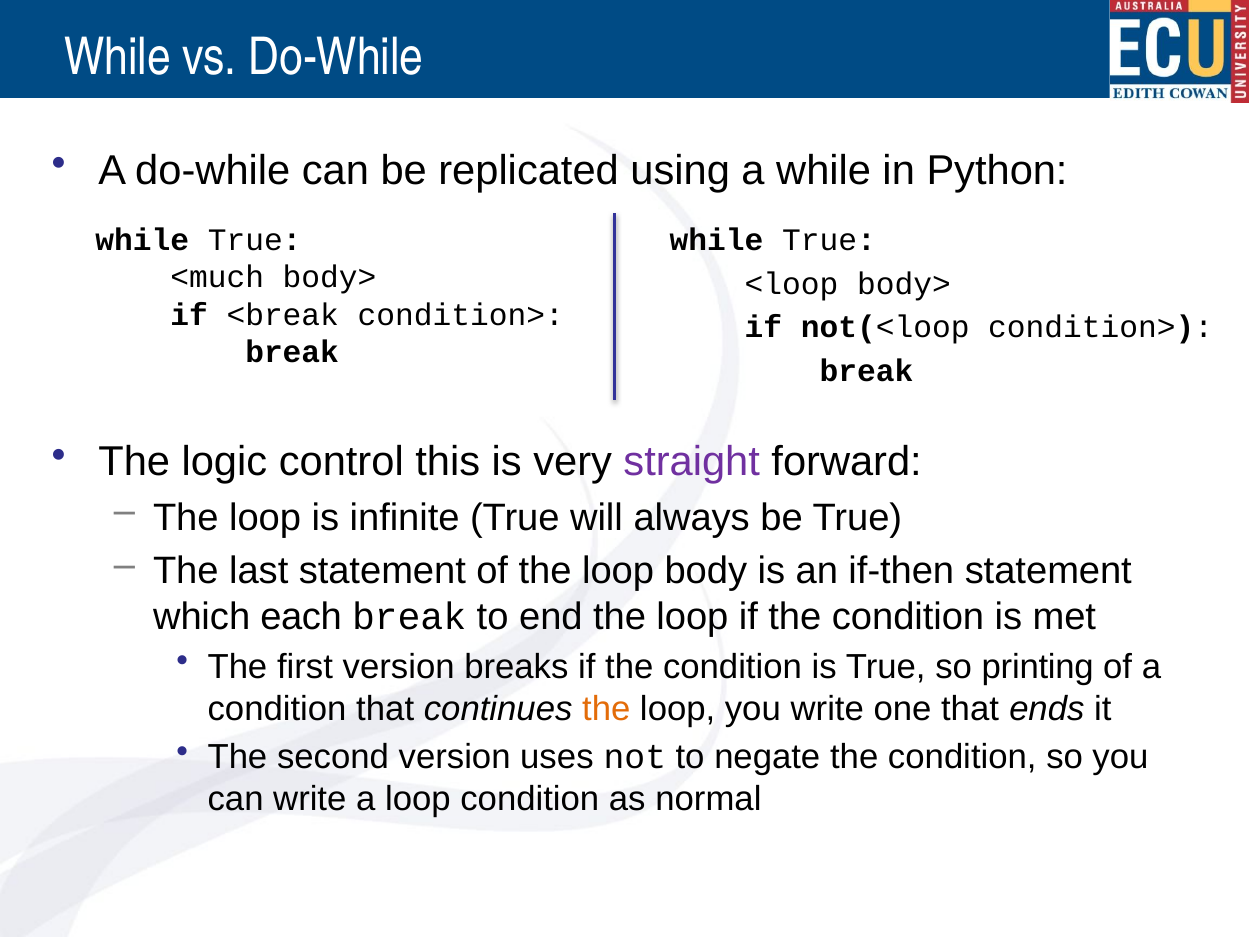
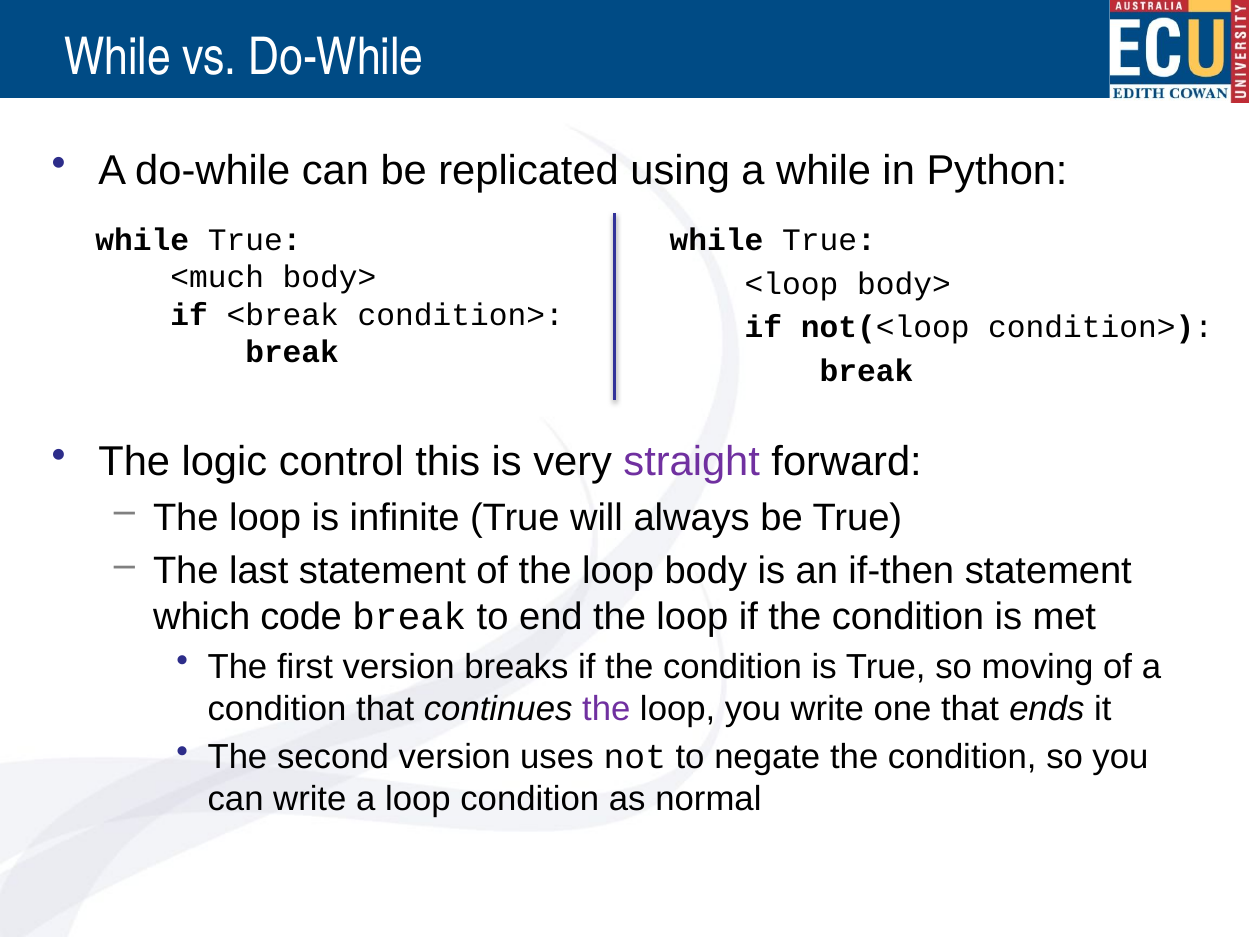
each: each -> code
printing: printing -> moving
the at (606, 709) colour: orange -> purple
